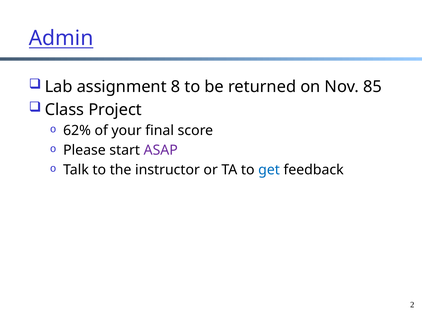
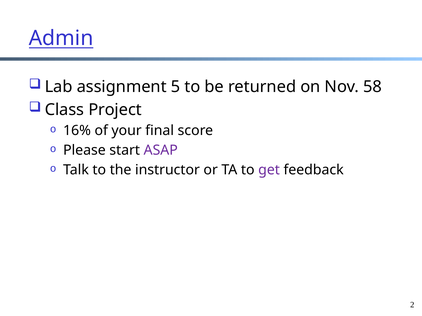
8: 8 -> 5
85: 85 -> 58
62%: 62% -> 16%
get colour: blue -> purple
